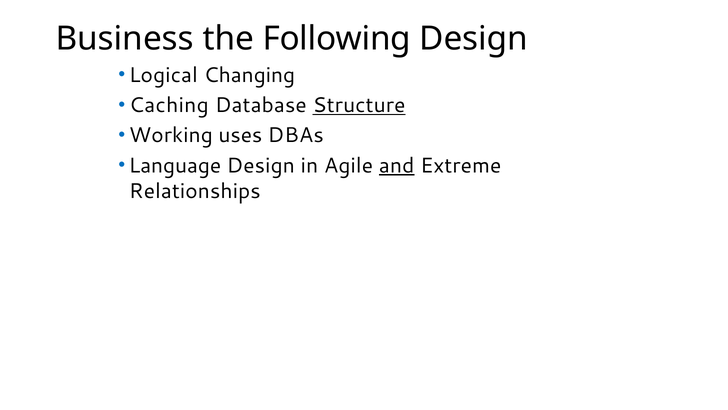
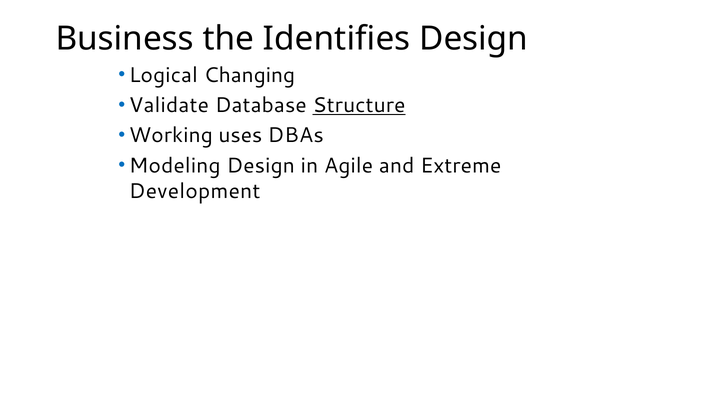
Following: Following -> Identifies
Caching: Caching -> Validate
Language: Language -> Modeling
and underline: present -> none
Relationships: Relationships -> Development
